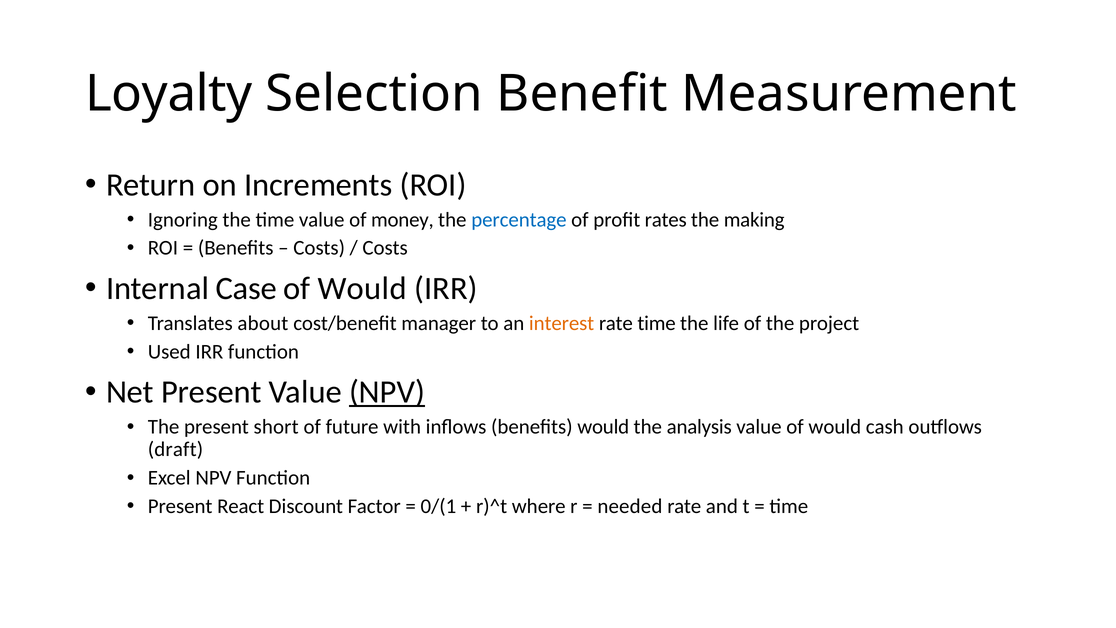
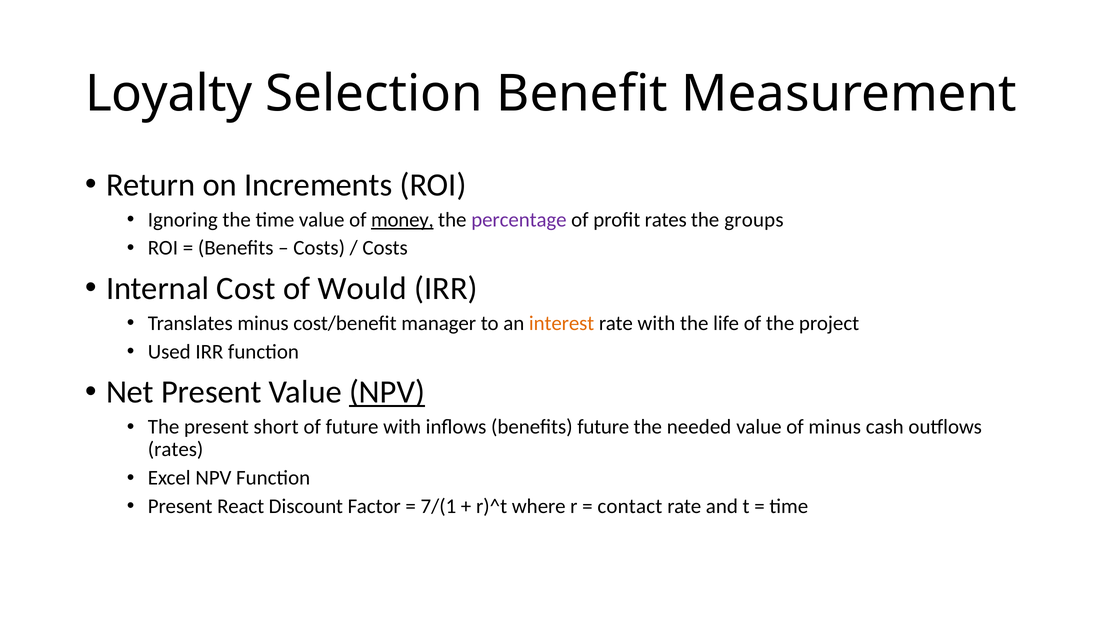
money underline: none -> present
percentage colour: blue -> purple
making: making -> groups
Case: Case -> Cost
Translates about: about -> minus
rate time: time -> with
benefits would: would -> future
analysis: analysis -> needed
value of would: would -> minus
draft at (175, 449): draft -> rates
0/(1: 0/(1 -> 7/(1
needed: needed -> contact
